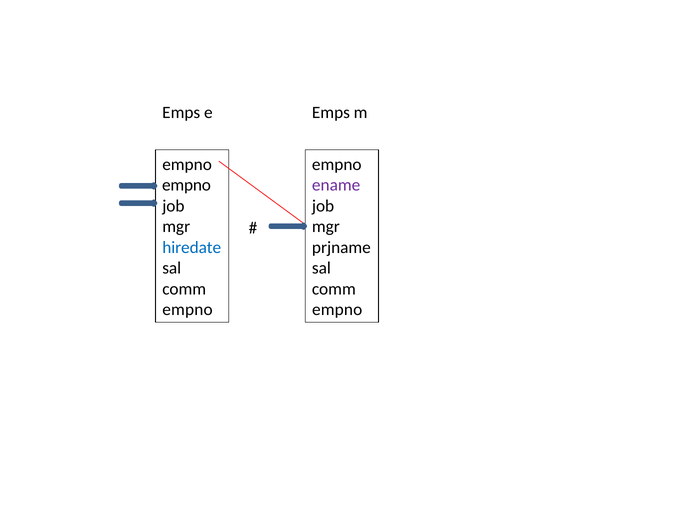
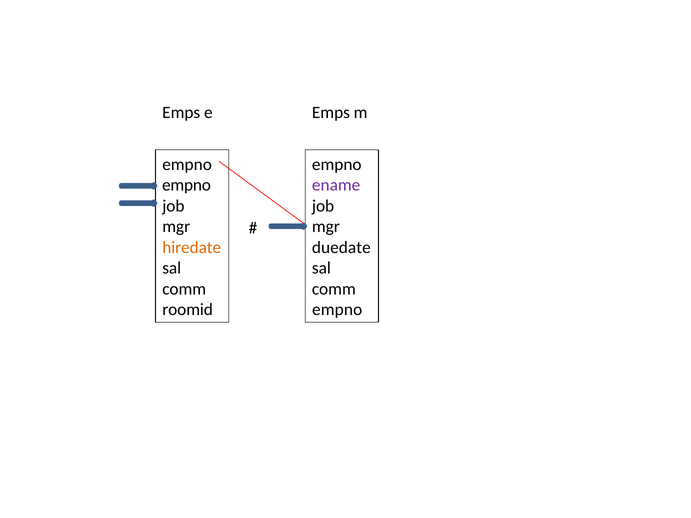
hiredate colour: blue -> orange
prjname: prjname -> duedate
empno at (187, 310): empno -> roomid
